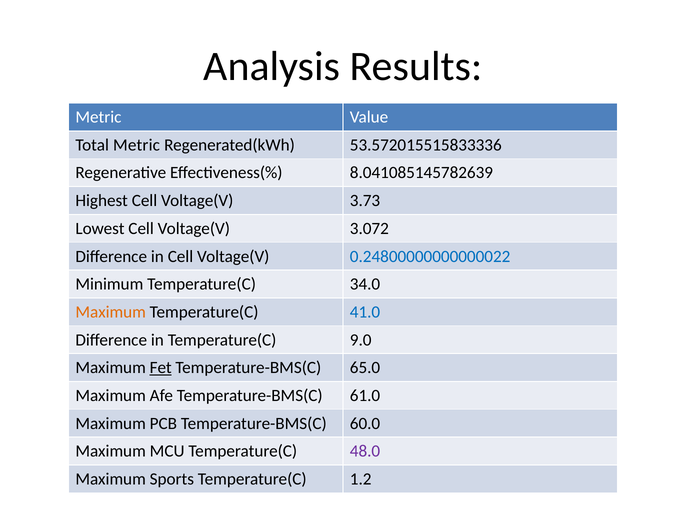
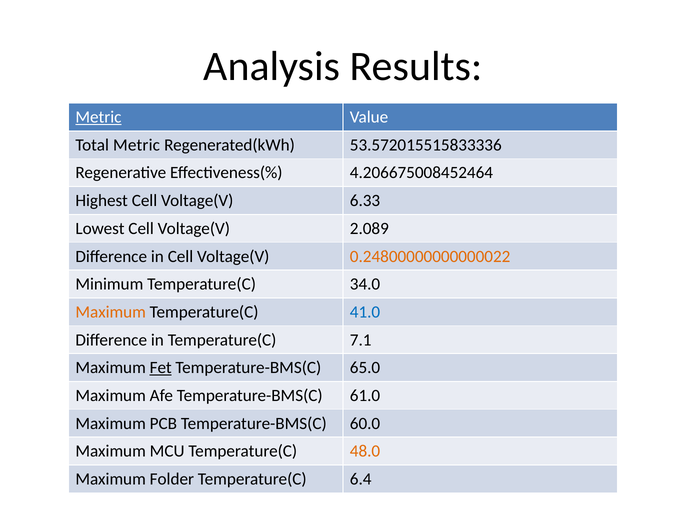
Metric at (98, 117) underline: none -> present
8.041085145782639: 8.041085145782639 -> 4.206675008452464
3.73: 3.73 -> 6.33
3.072: 3.072 -> 2.089
0.24800000000000022 colour: blue -> orange
9.0: 9.0 -> 7.1
48.0 colour: purple -> orange
Sports: Sports -> Folder
1.2: 1.2 -> 6.4
